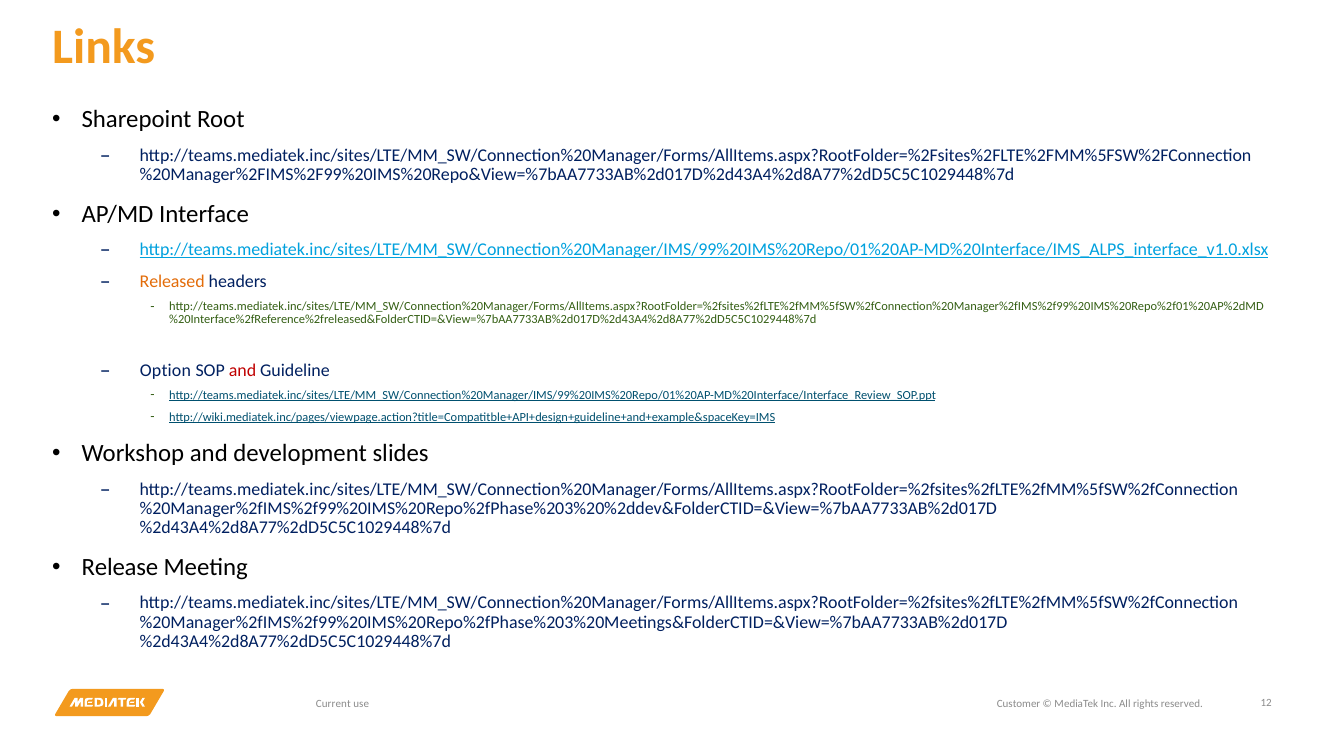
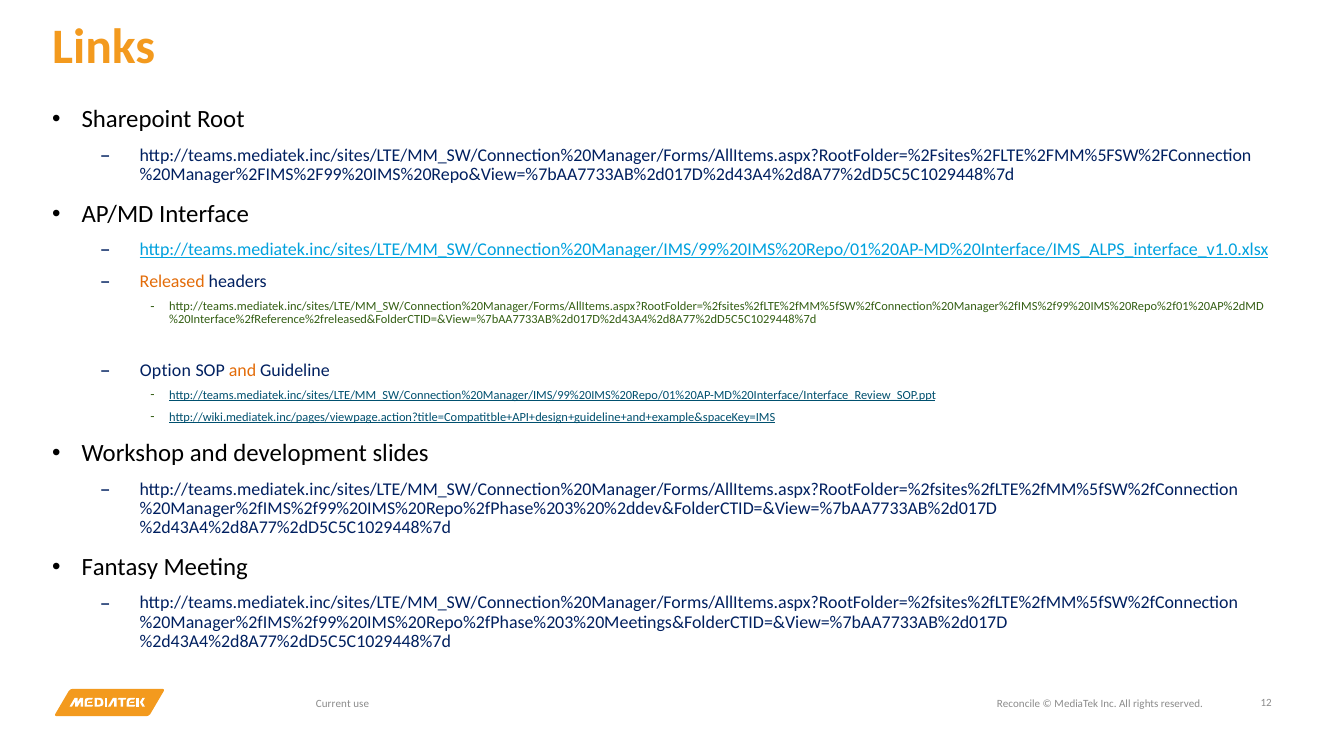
and at (242, 371) colour: red -> orange
Release: Release -> Fantasy
Customer: Customer -> Reconcile
